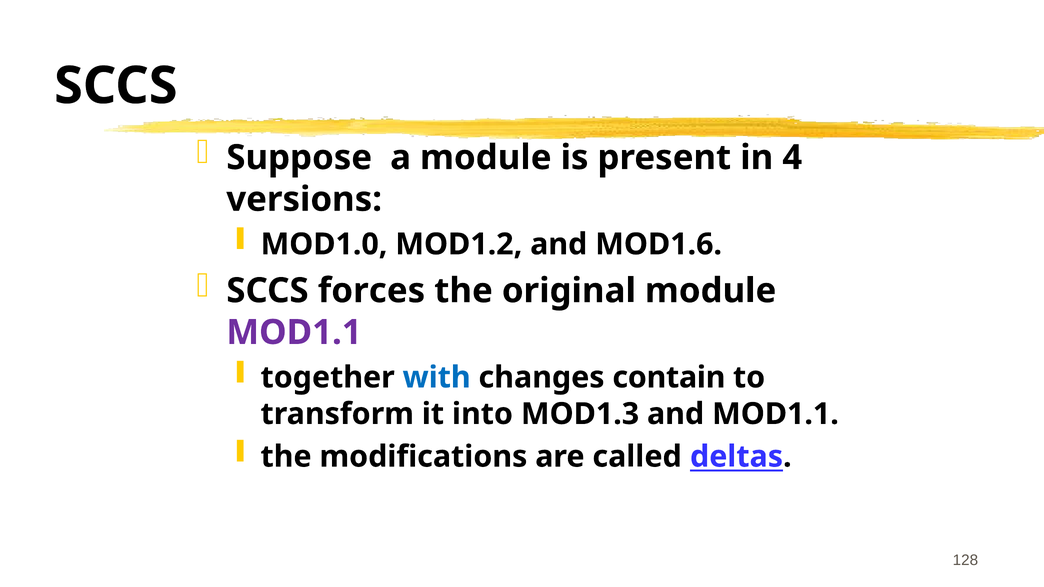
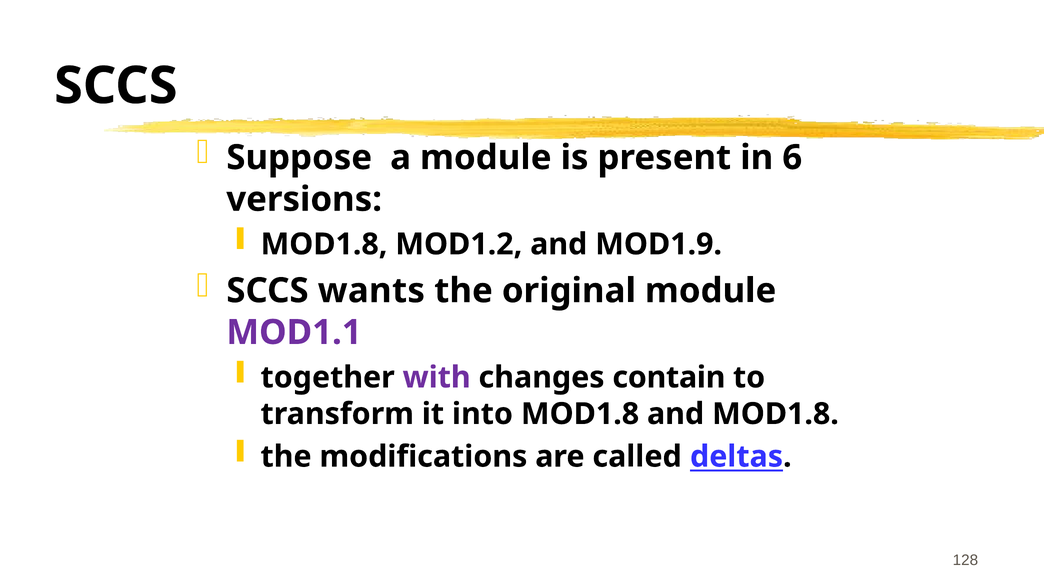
4: 4 -> 6
MOD1.0 at (324, 244): MOD1.0 -> MOD1.8
MOD1.6: MOD1.6 -> MOD1.9
forces: forces -> wants
with colour: blue -> purple
into MOD1.3: MOD1.3 -> MOD1.8
and MOD1.1: MOD1.1 -> MOD1.8
